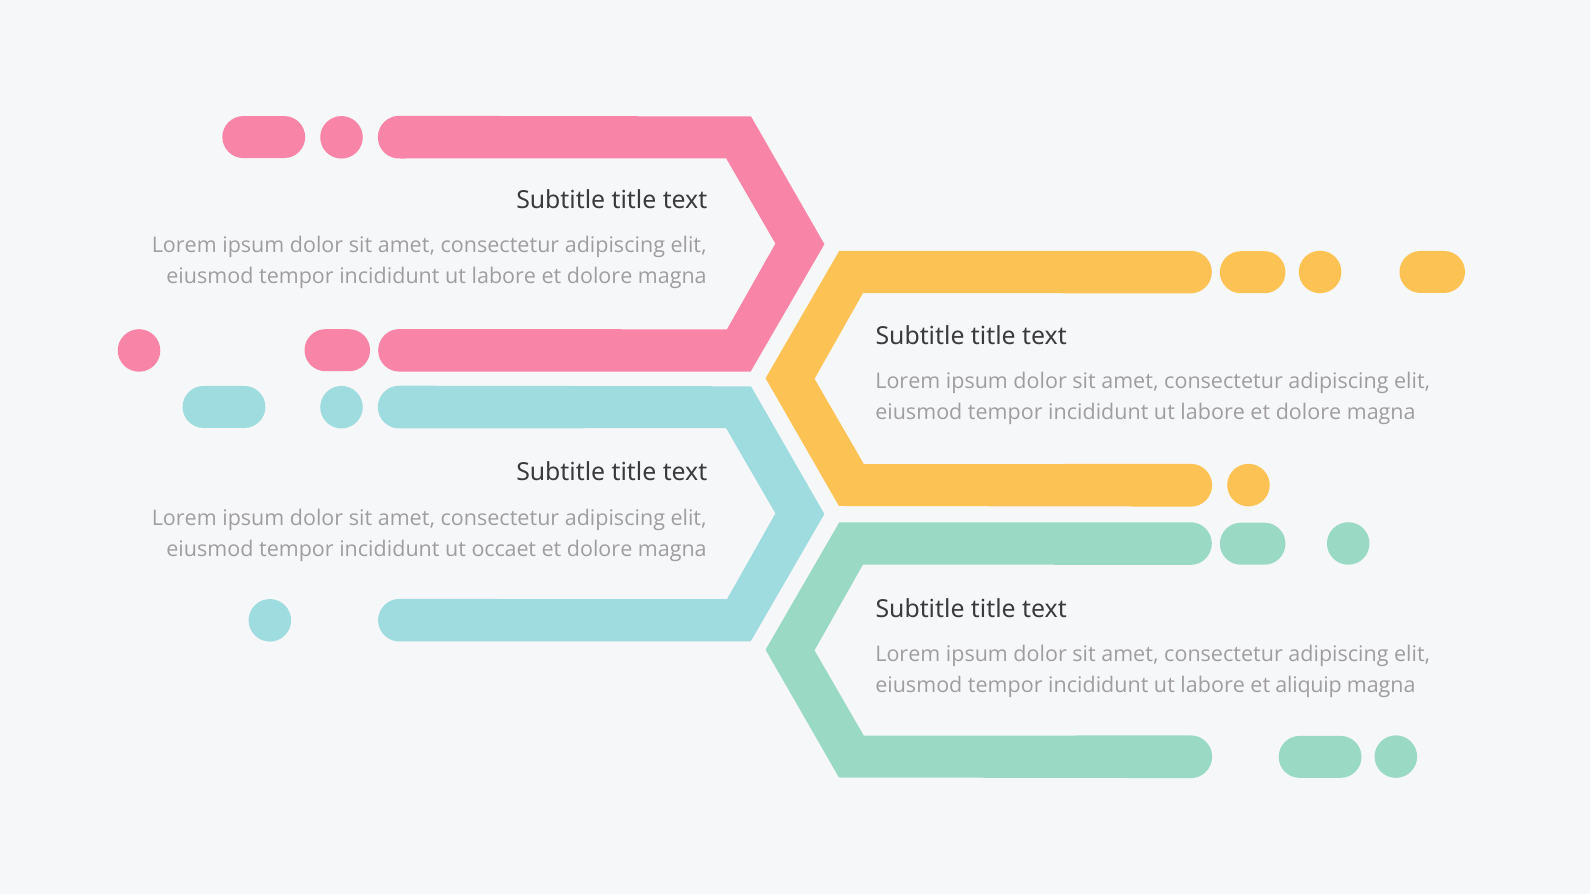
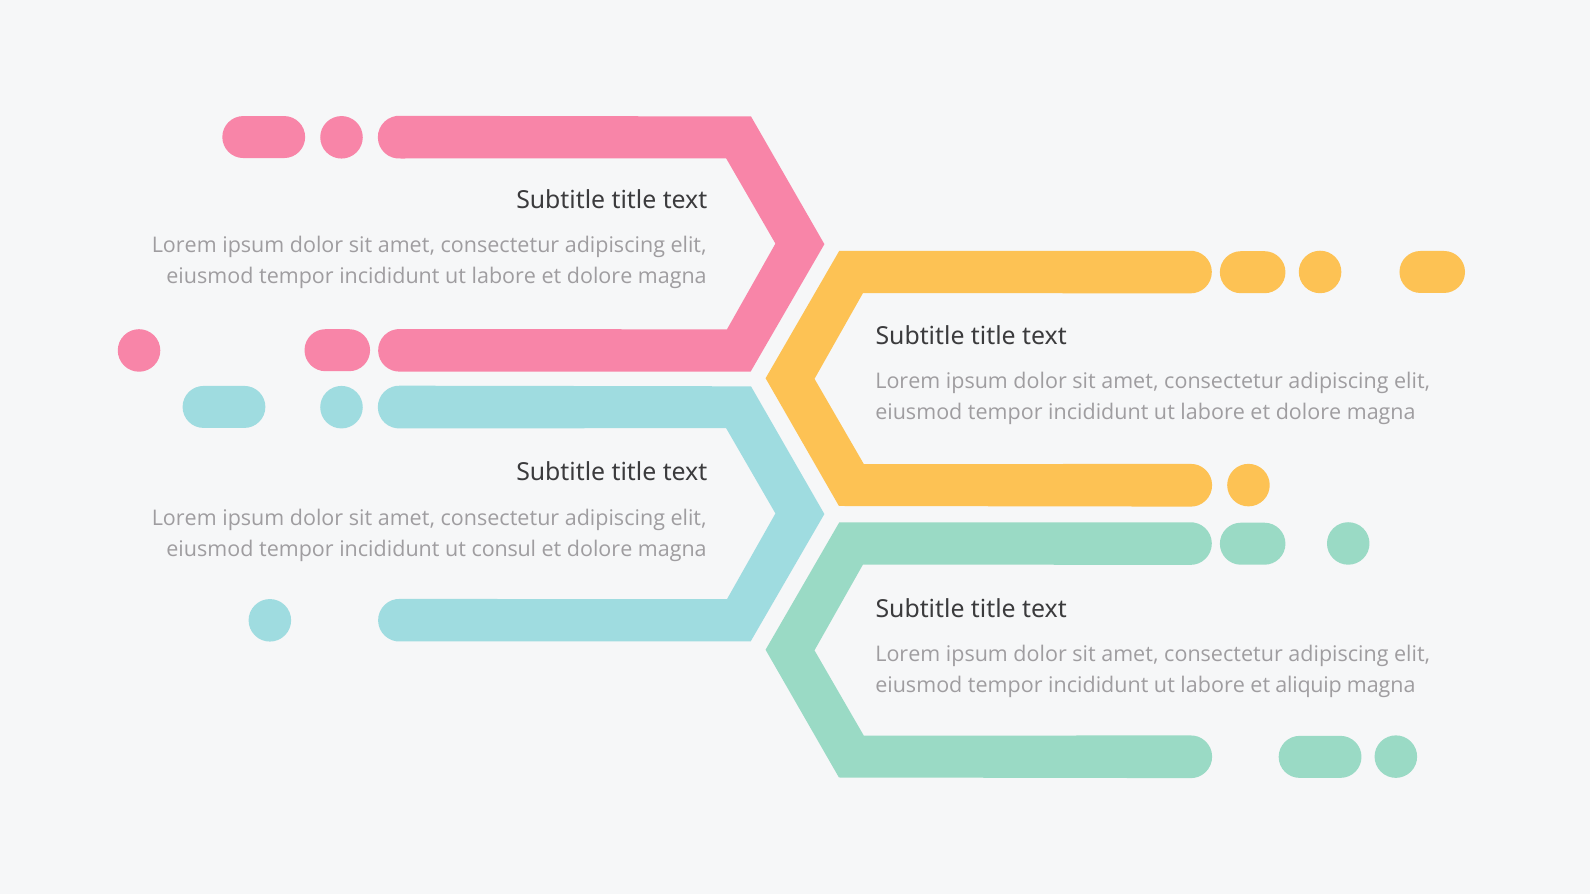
occaet: occaet -> consul
